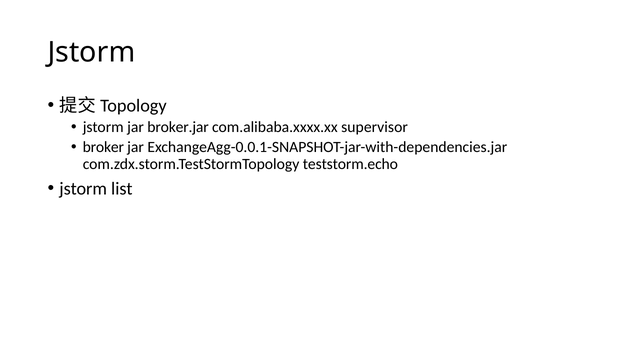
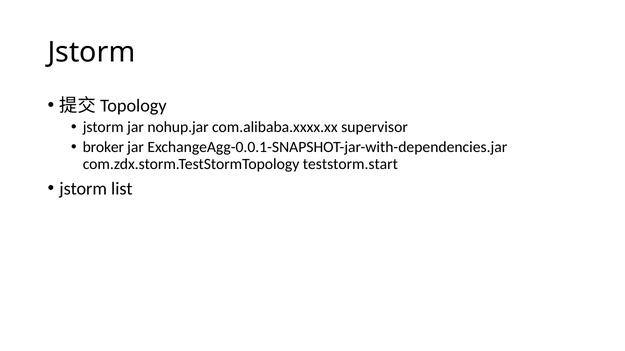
broker.jar: broker.jar -> nohup.jar
teststorm.echo: teststorm.echo -> teststorm.start
